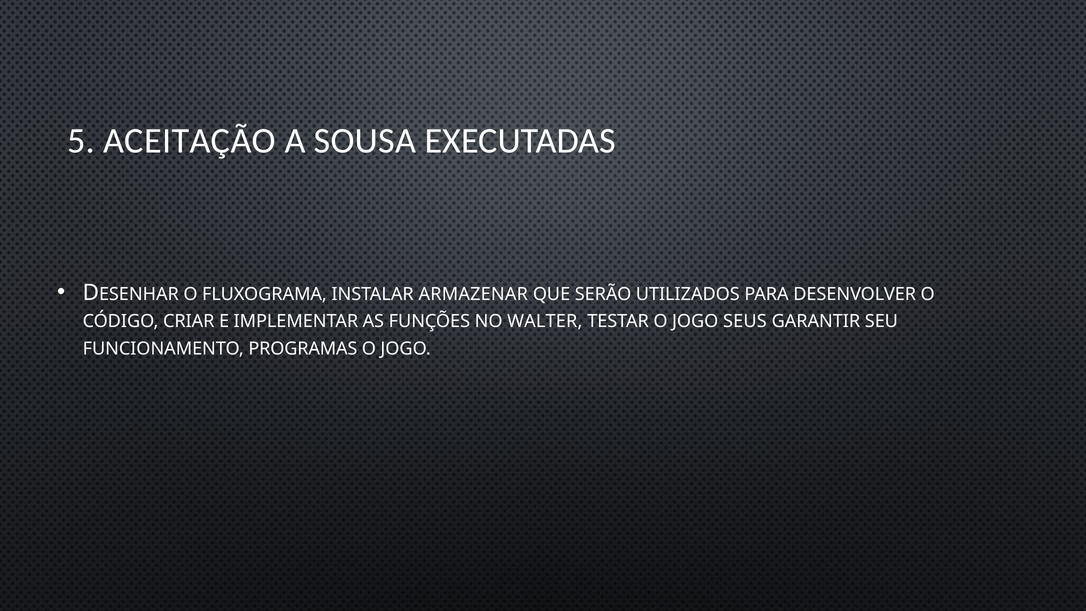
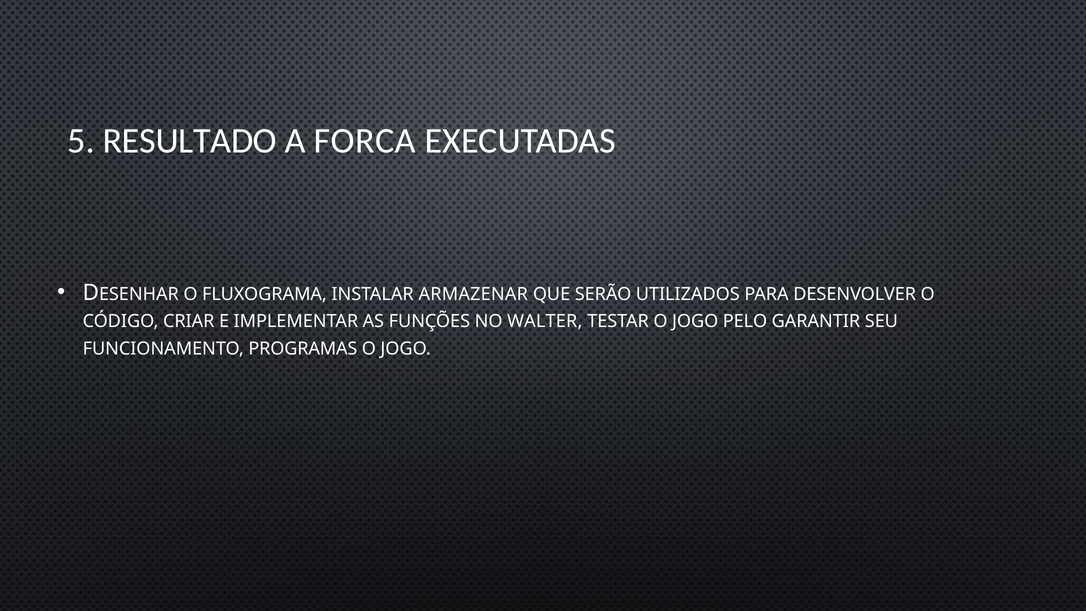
ACEITAÇÃO: ACEITAÇÃO -> RESULTADO
SOUSA: SOUSA -> FORCA
SEUS: SEUS -> PELO
